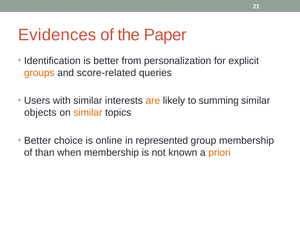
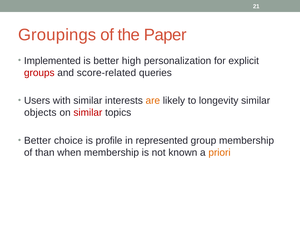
Evidences: Evidences -> Groupings
Identification: Identification -> Implemented
from: from -> high
groups colour: orange -> red
summing: summing -> longevity
similar at (88, 113) colour: orange -> red
online: online -> profile
